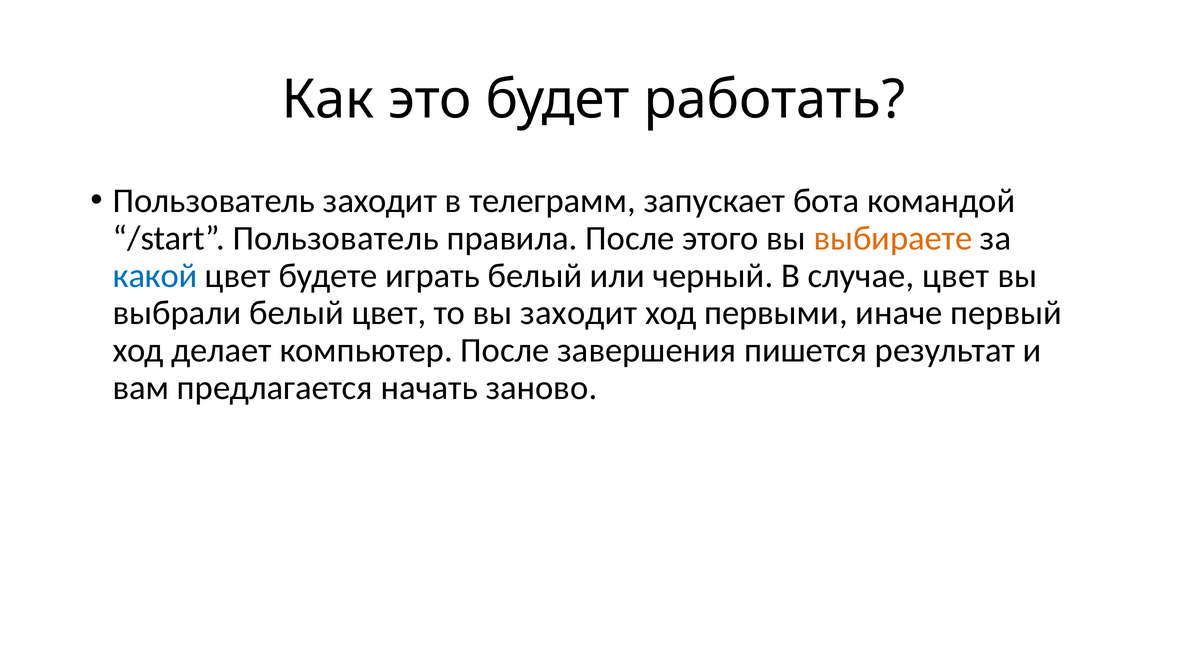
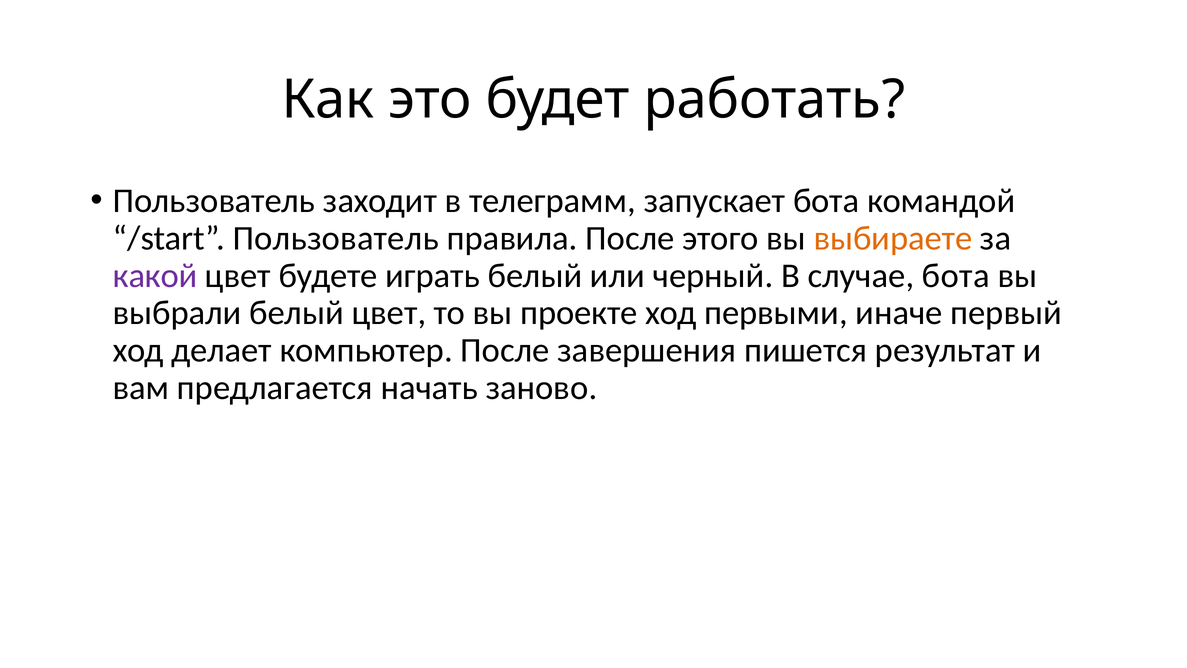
какой colour: blue -> purple
случае цвет: цвет -> бота
вы заходит: заходит -> проекте
